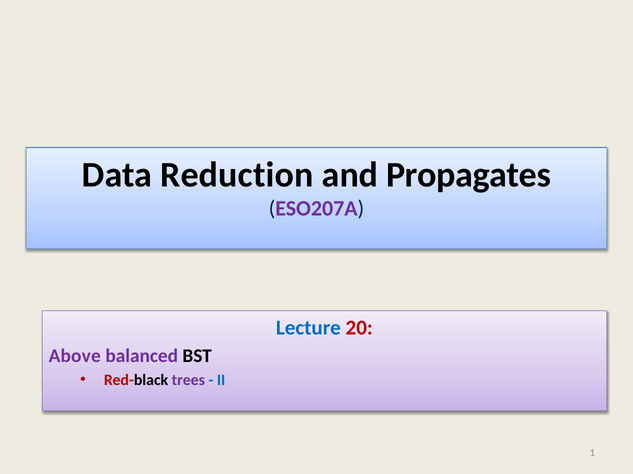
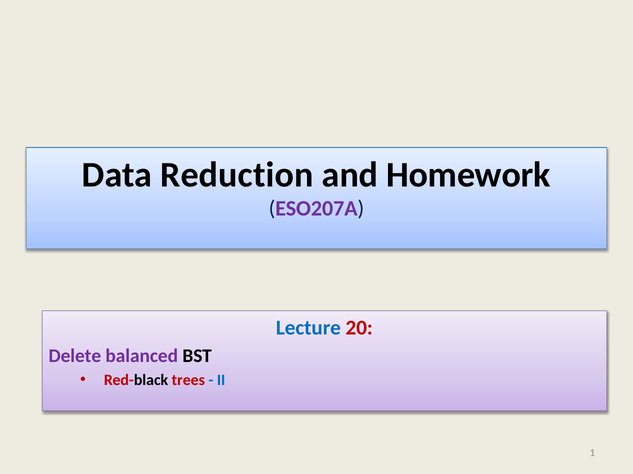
Propagates: Propagates -> Homework
Above: Above -> Delete
trees colour: purple -> red
